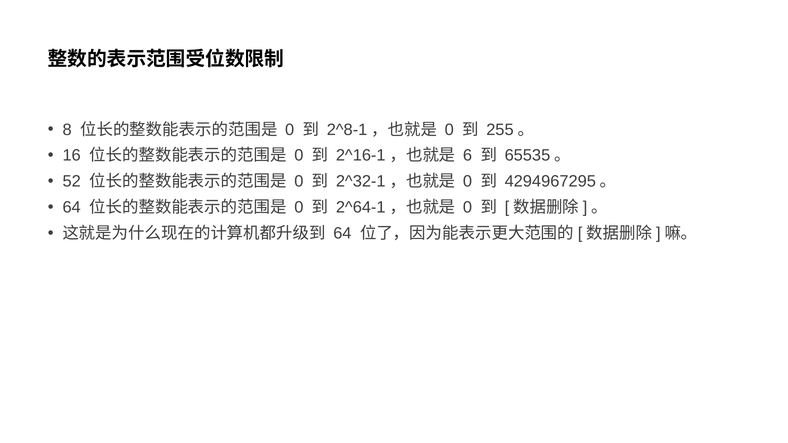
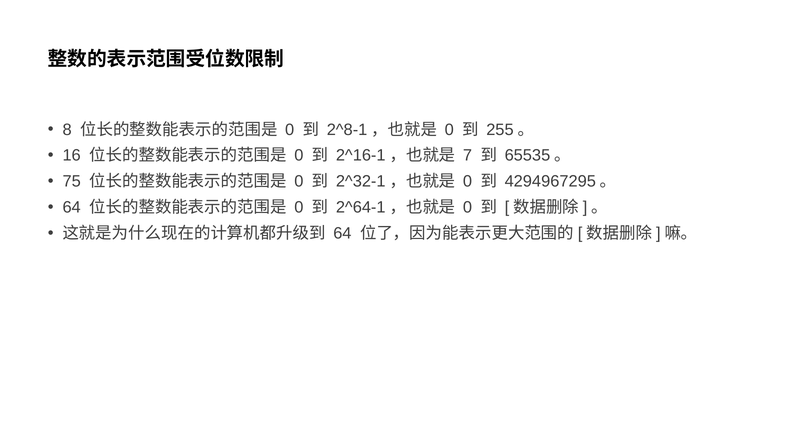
6: 6 -> 7
52: 52 -> 75
